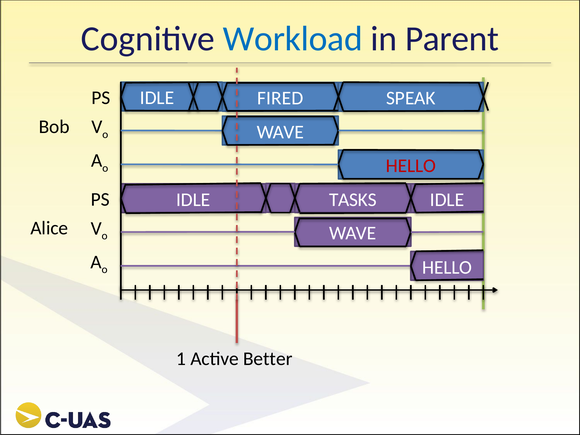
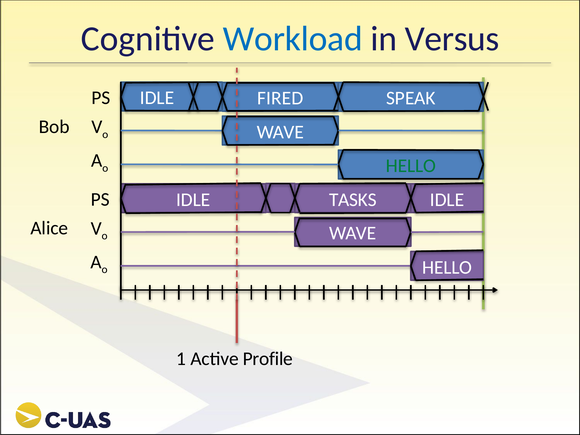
Parent: Parent -> Versus
HELLO at (411, 166) colour: red -> green
Better: Better -> Profile
